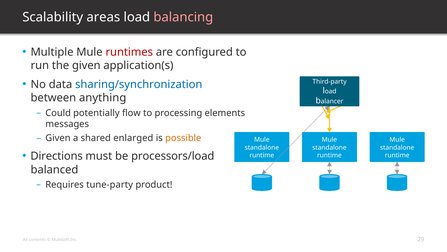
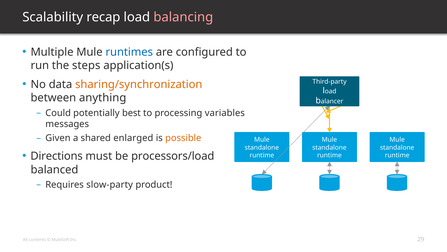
areas: areas -> recap
runtimes colour: red -> blue
the given: given -> steps
sharing/synchronization colour: blue -> orange
flow: flow -> best
elements: elements -> variables
tune-party: tune-party -> slow-party
